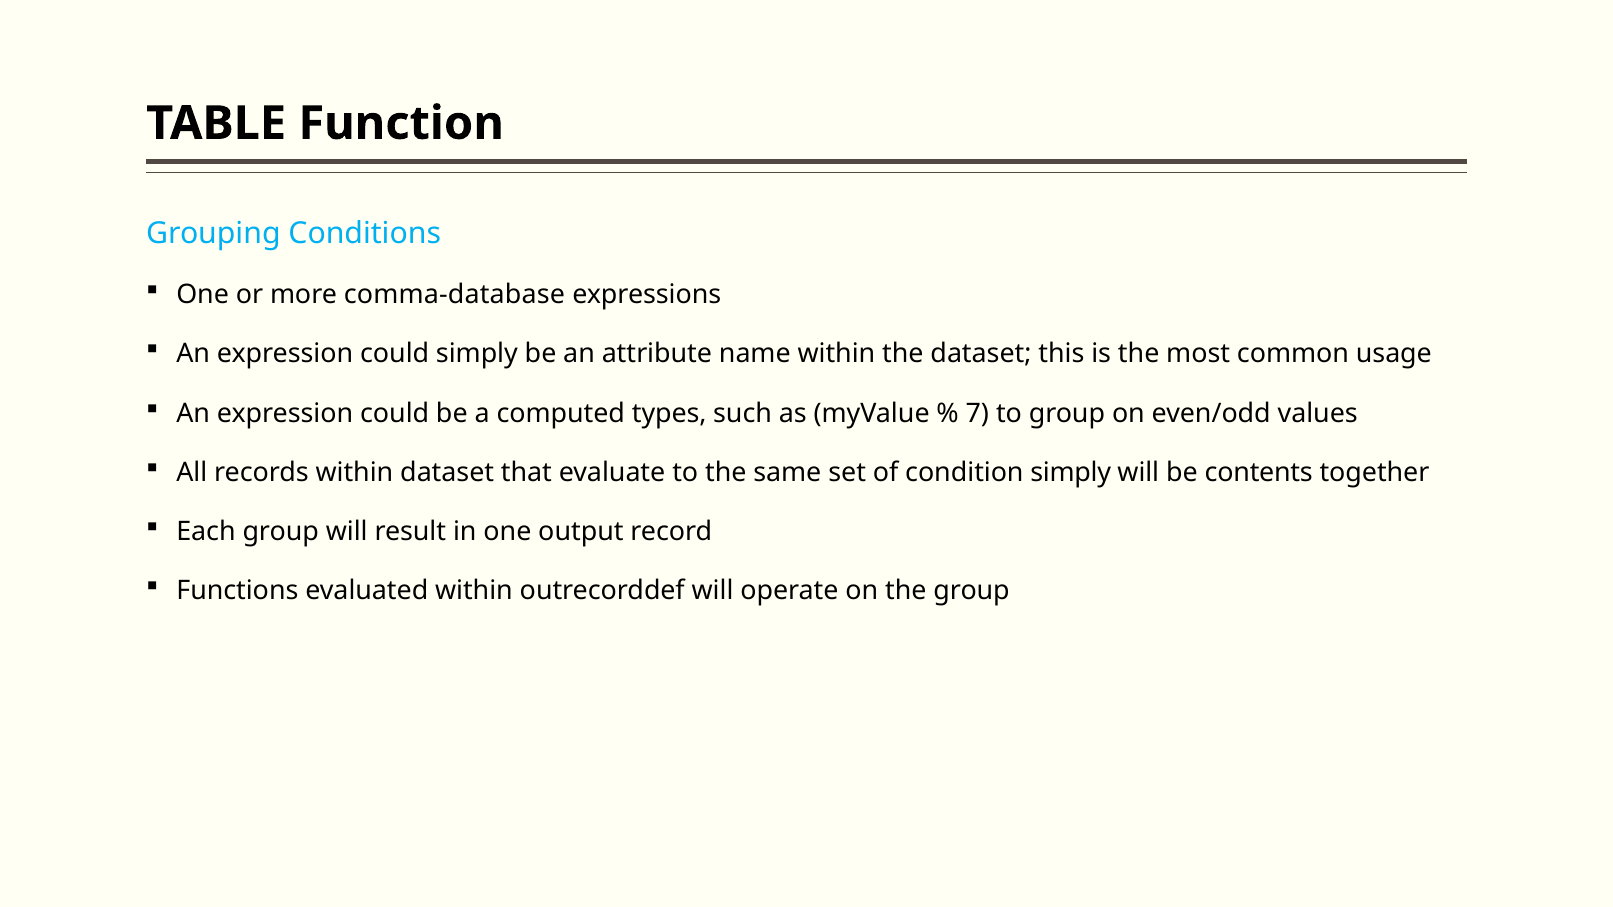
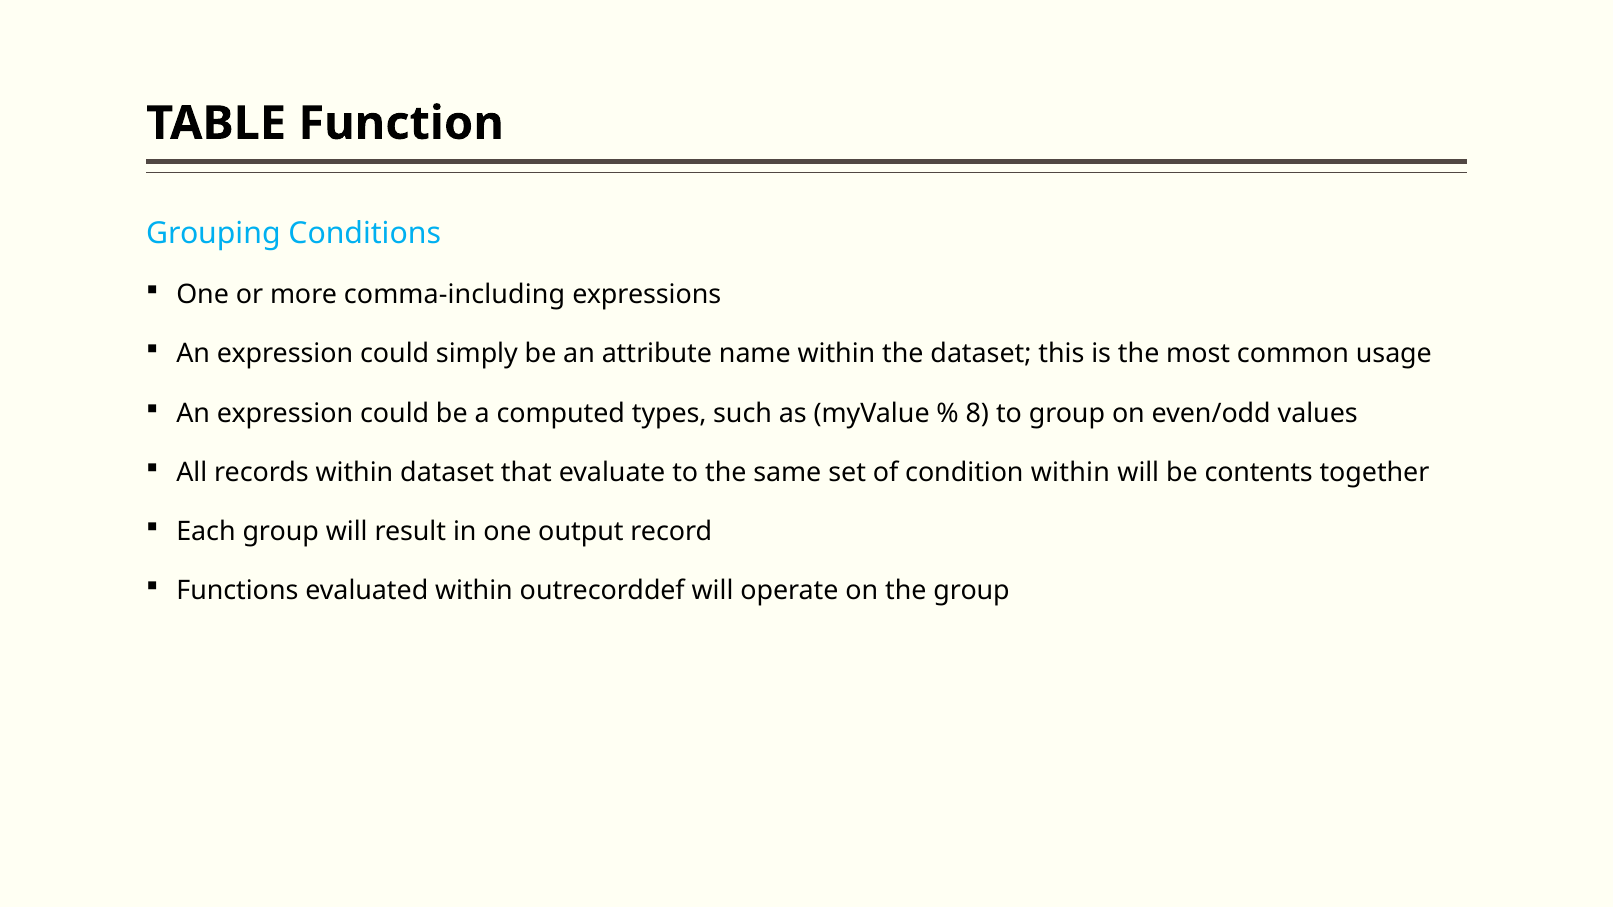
comma-database: comma-database -> comma-including
7: 7 -> 8
condition simply: simply -> within
